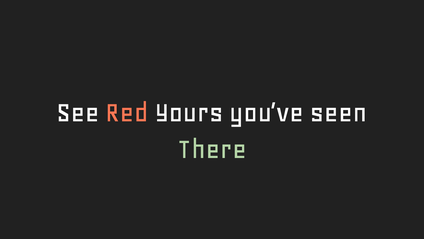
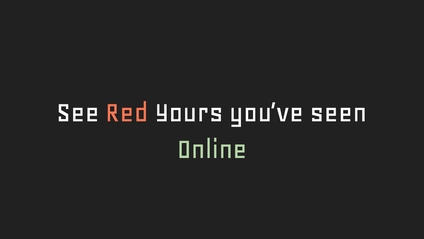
There: There -> Online
